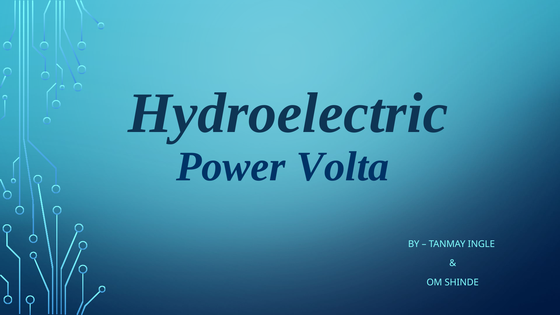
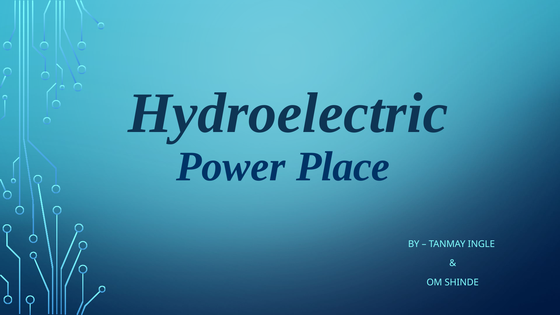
Volta: Volta -> Place
